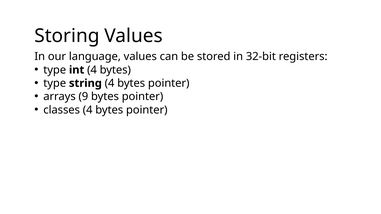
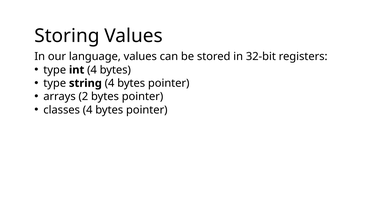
9: 9 -> 2
